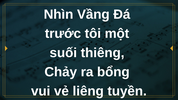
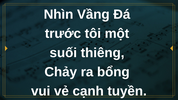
liêng: liêng -> cạnh
